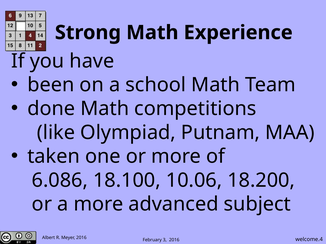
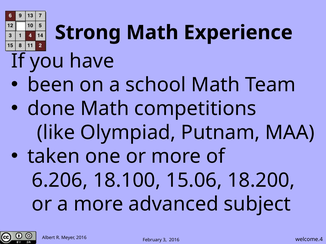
6.086: 6.086 -> 6.206
10.06: 10.06 -> 15.06
